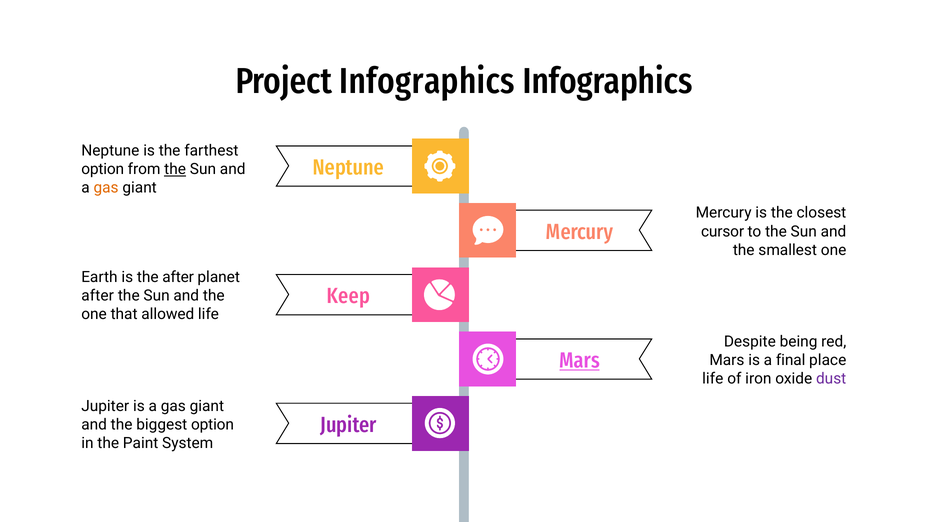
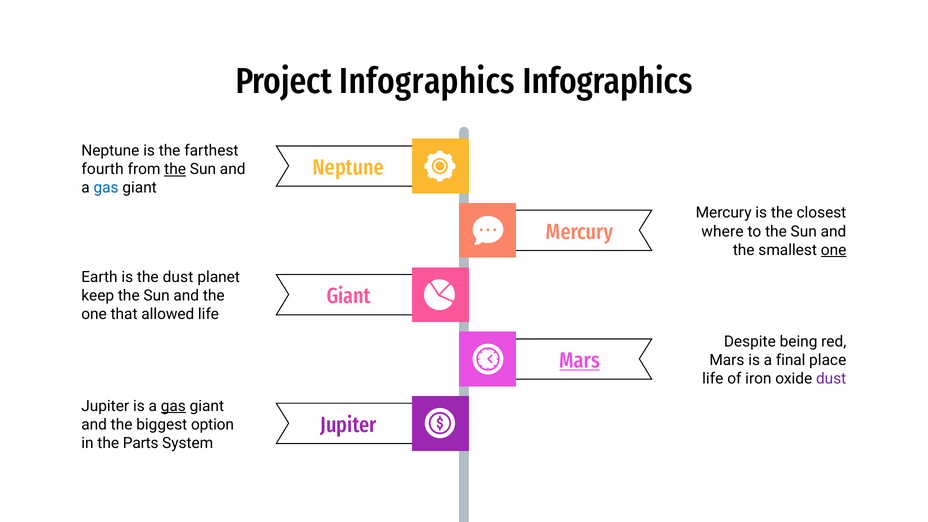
option at (103, 169): option -> fourth
gas at (106, 188) colour: orange -> blue
cursor: cursor -> where
one at (834, 250) underline: none -> present
the after: after -> dust
Keep at (348, 296): Keep -> Giant
after at (98, 296): after -> keep
gas at (173, 406) underline: none -> present
Paint: Paint -> Parts
